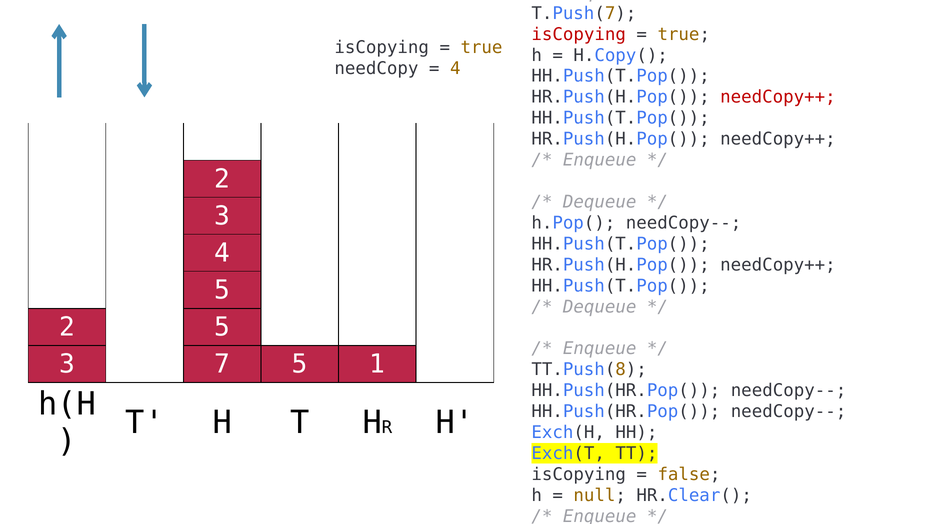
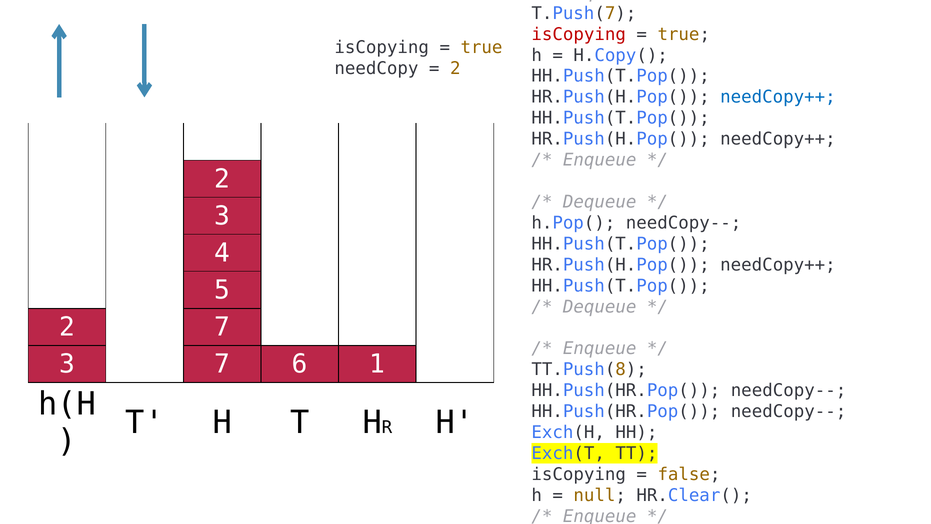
4 at (455, 69): 4 -> 2
needCopy++ at (778, 97) colour: red -> blue
2 5: 5 -> 7
7 5: 5 -> 6
